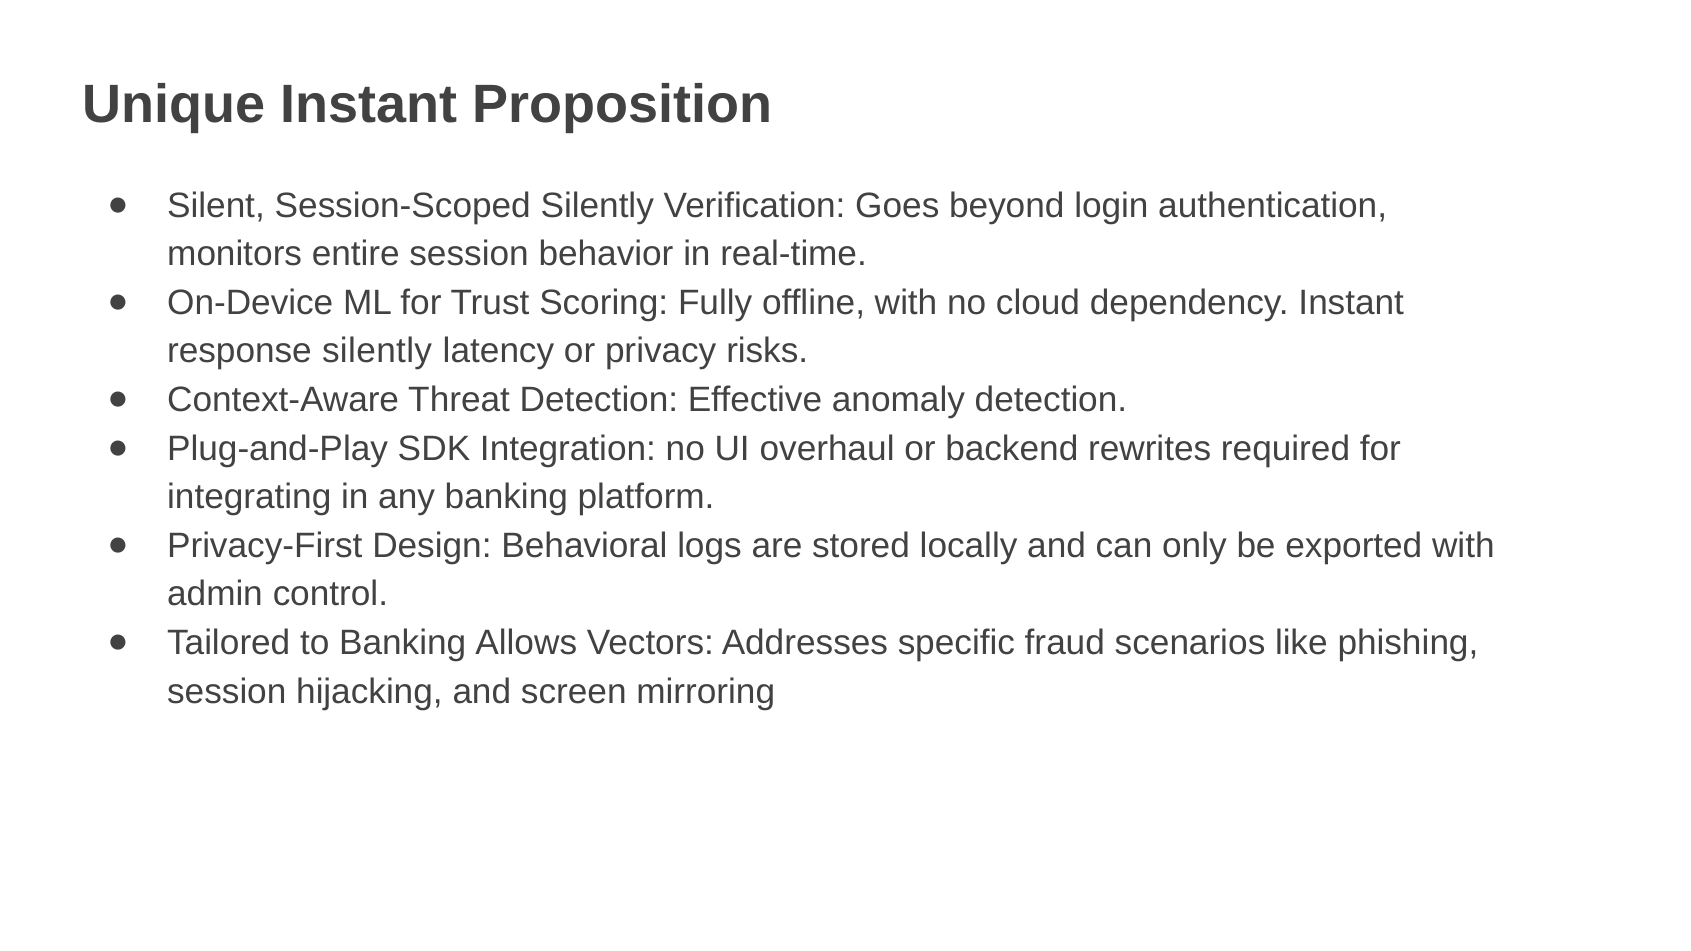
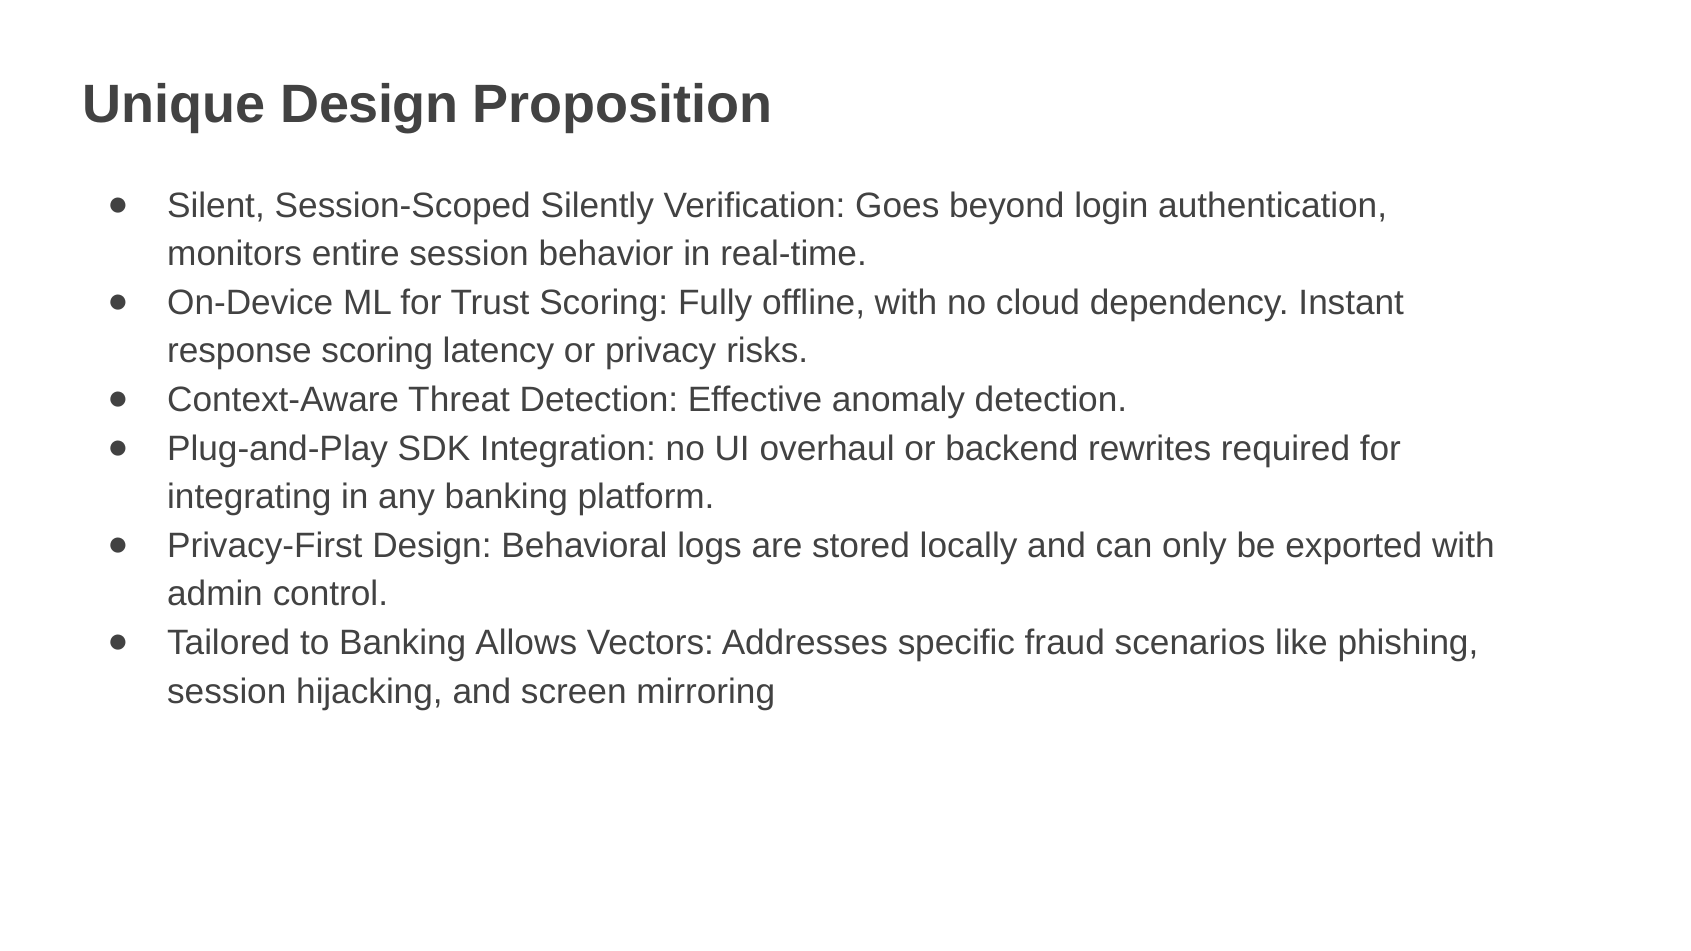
Unique Instant: Instant -> Design
response silently: silently -> scoring
